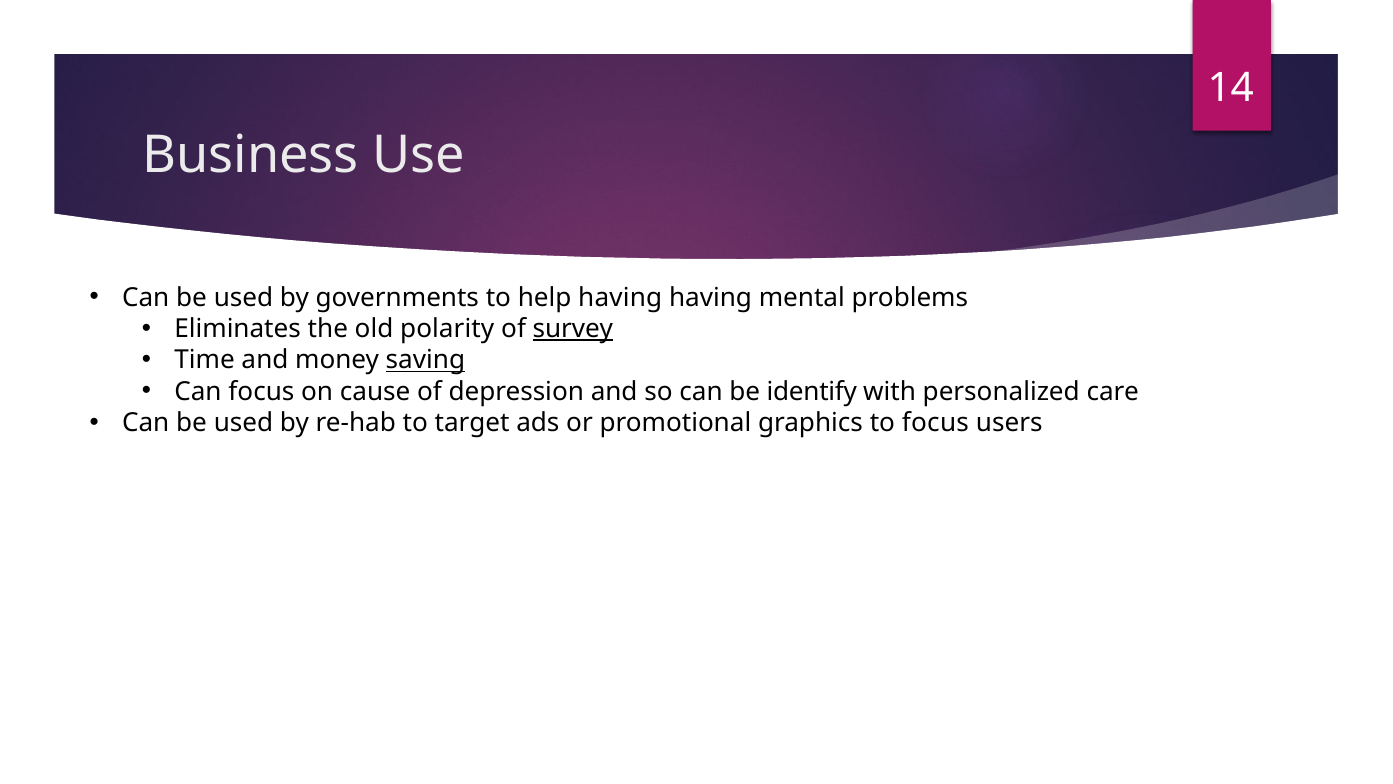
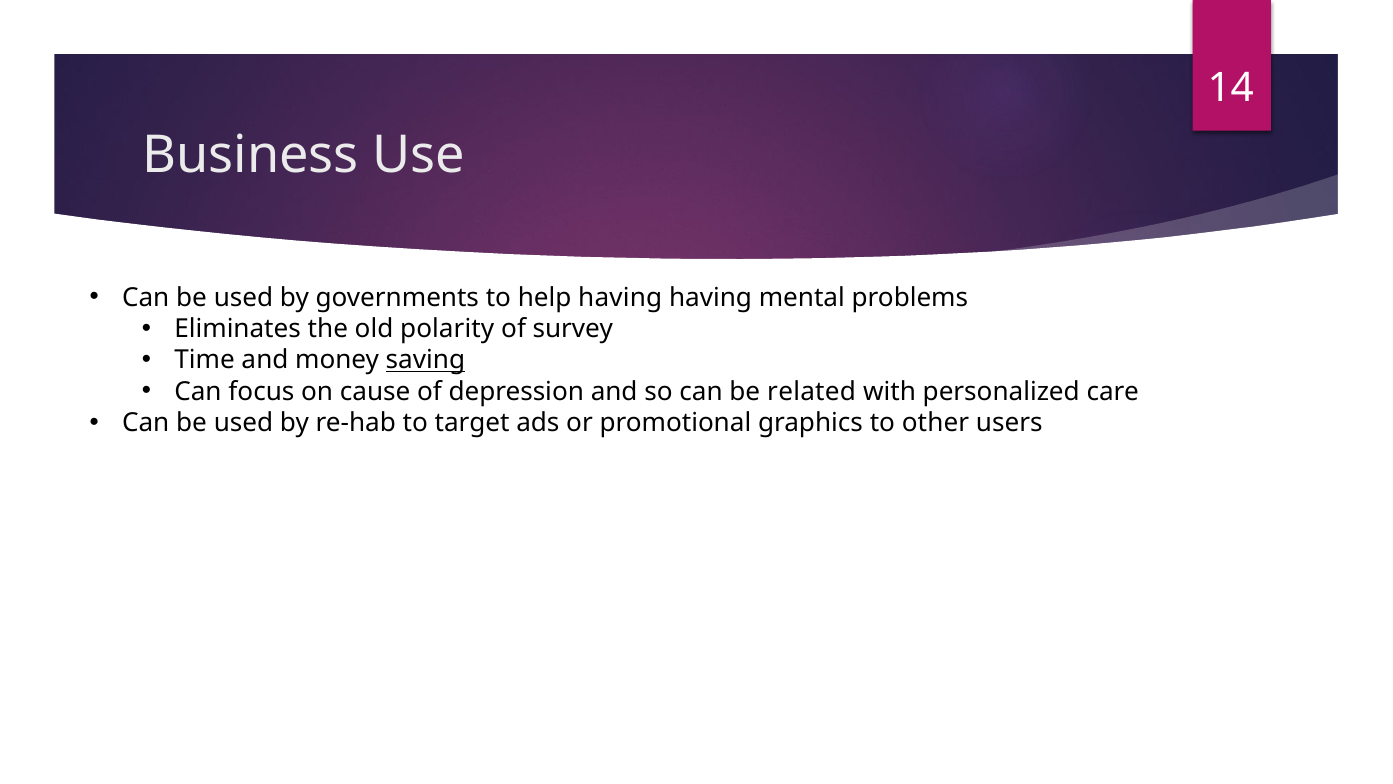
survey underline: present -> none
identify: identify -> related
to focus: focus -> other
